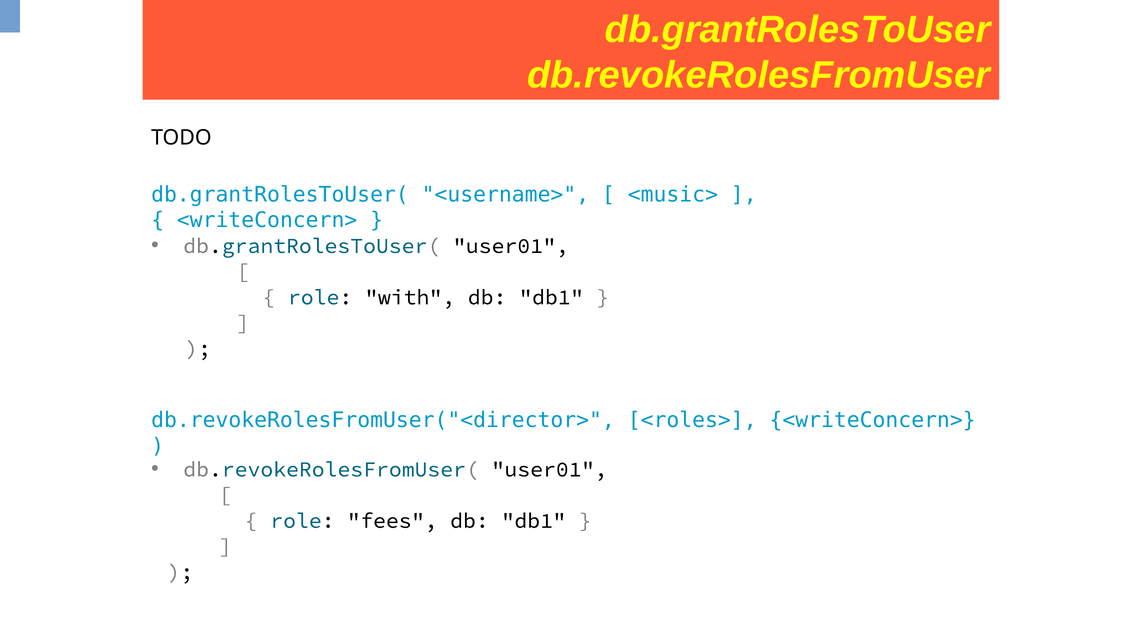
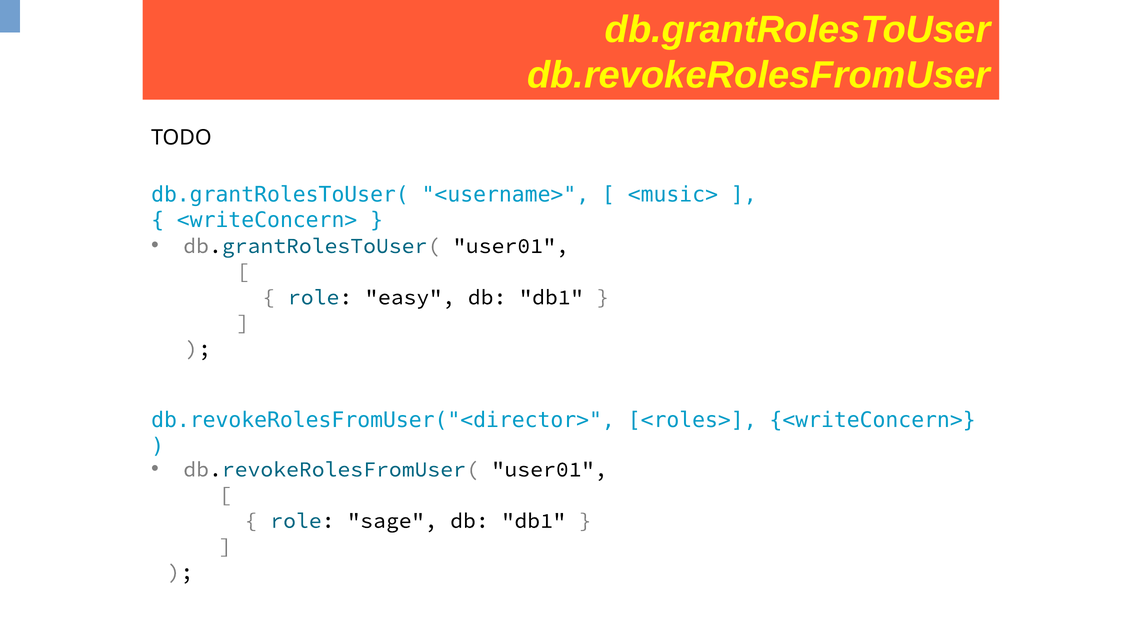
with: with -> easy
fees: fees -> sage
